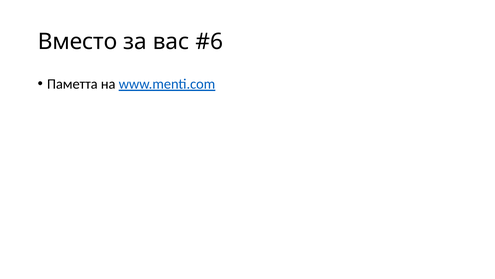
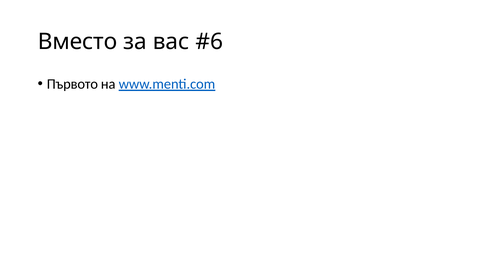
Паметта: Паметта -> Първото
